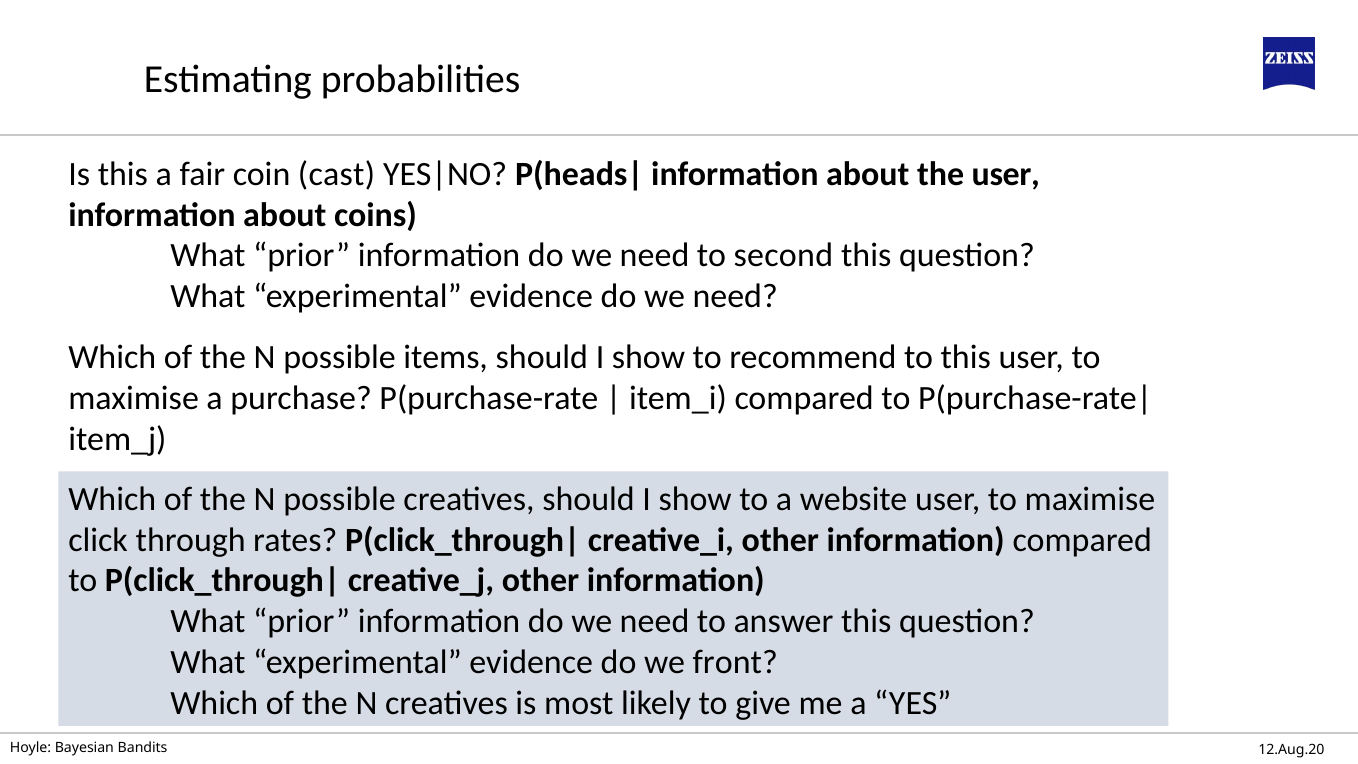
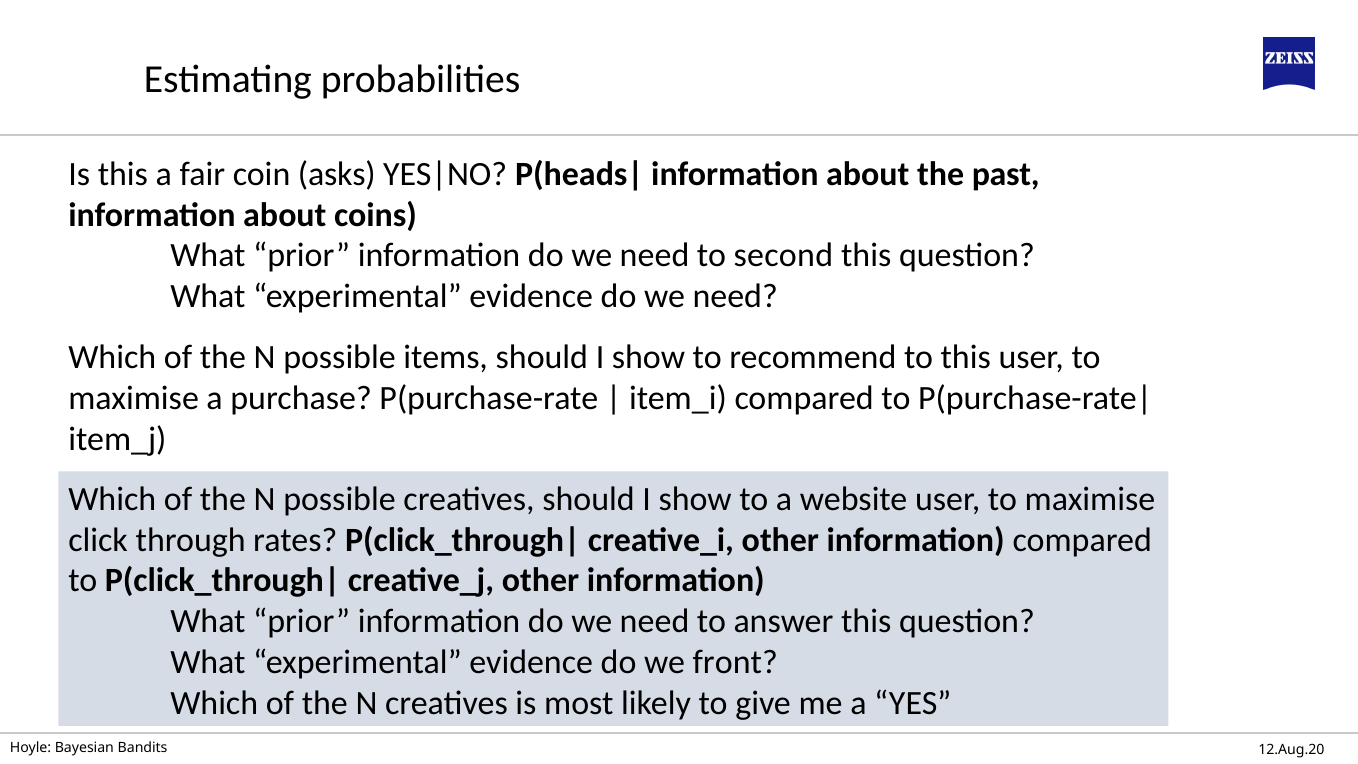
cast: cast -> asks
the user: user -> past
